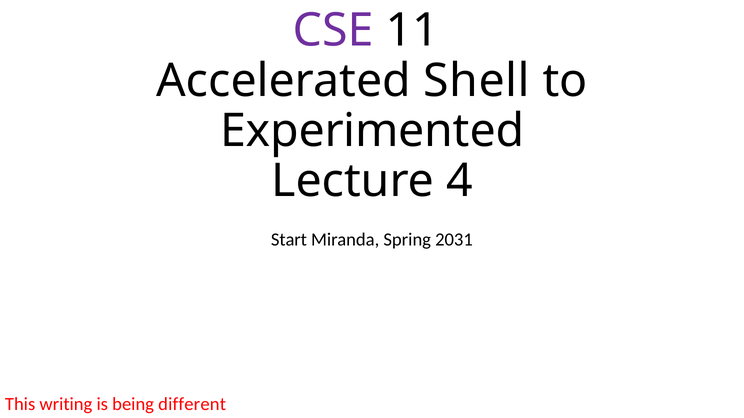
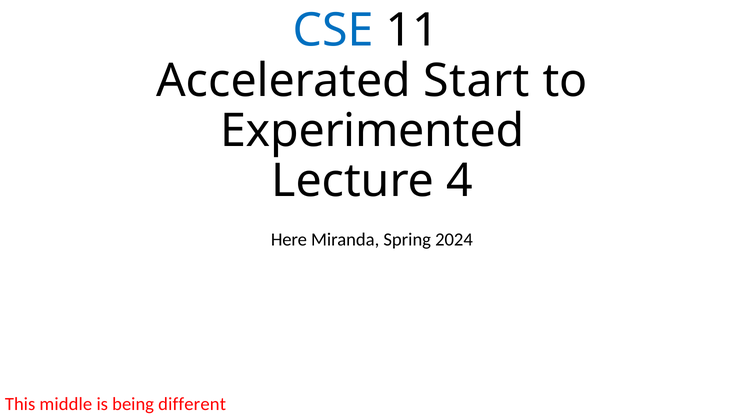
CSE colour: purple -> blue
Shell: Shell -> Start
Start: Start -> Here
2031: 2031 -> 2024
writing: writing -> middle
